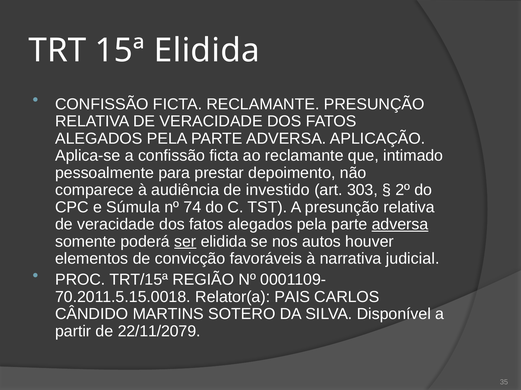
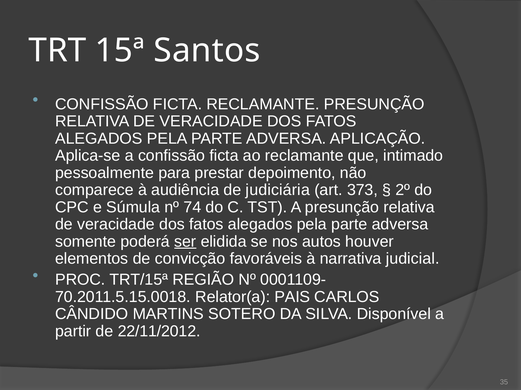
15ª Elidida: Elidida -> Santos
investido: investido -> judiciária
303: 303 -> 373
adversa at (400, 225) underline: present -> none
22/11/2079: 22/11/2079 -> 22/11/2012
